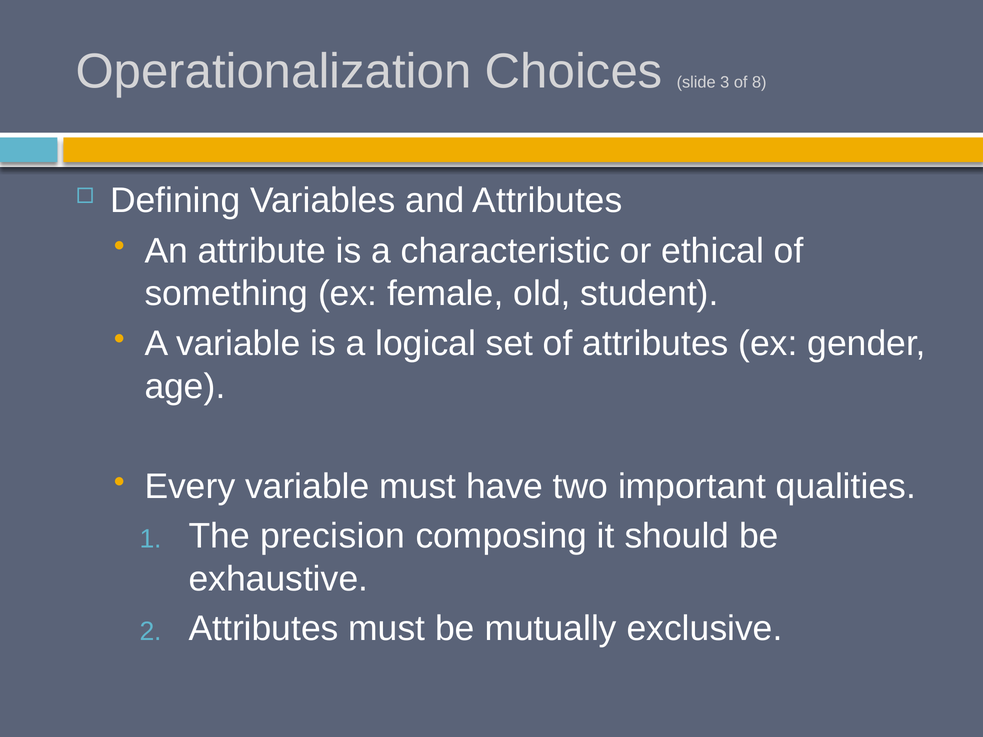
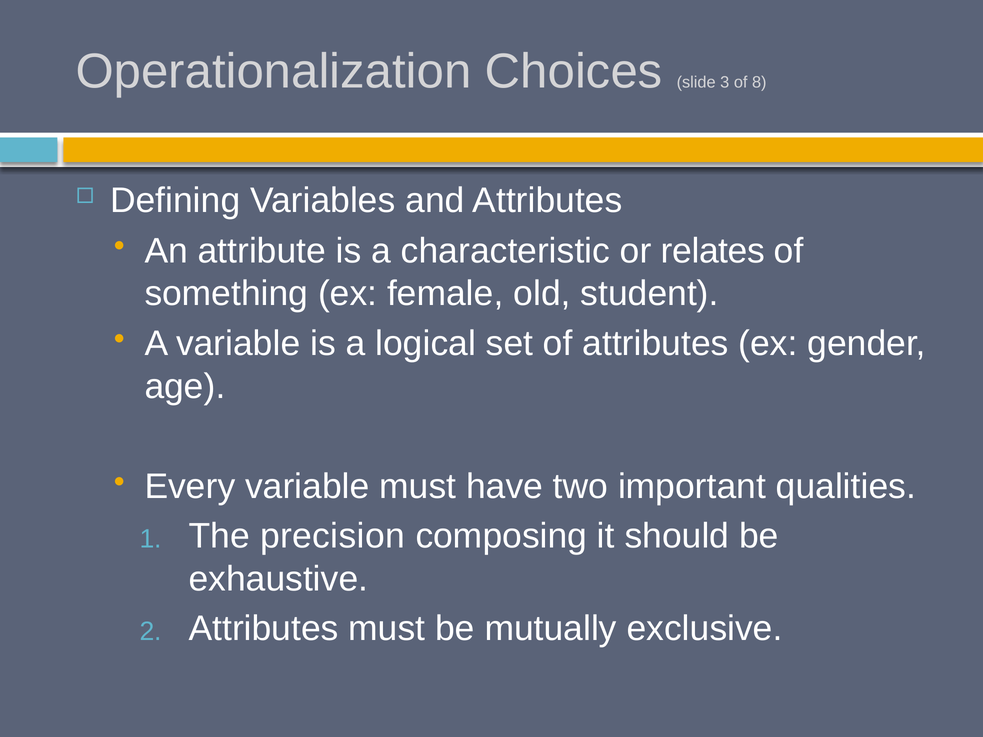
ethical: ethical -> relates
